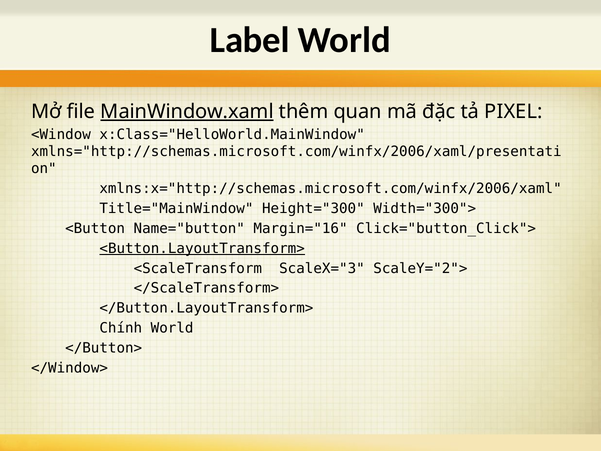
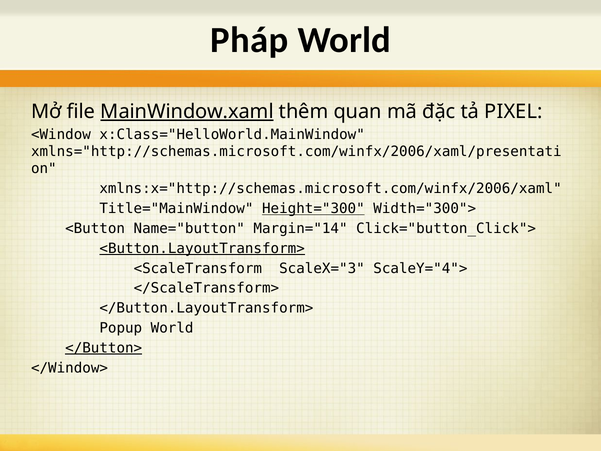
Label: Label -> Pháp
Height="300 underline: none -> present
Margin="16: Margin="16 -> Margin="14
ScaleY="2">: ScaleY="2"> -> ScaleY="4">
Chính: Chính -> Popup
</Button> underline: none -> present
